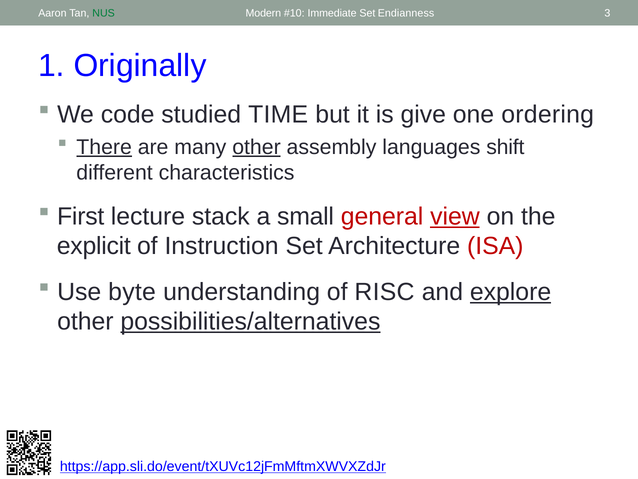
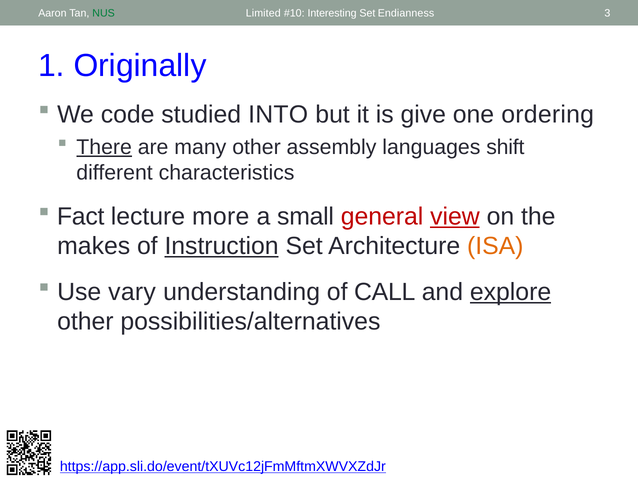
Modern: Modern -> Limited
Immediate: Immediate -> Interesting
TIME: TIME -> INTO
other at (257, 147) underline: present -> none
First: First -> Fact
stack: stack -> more
explicit: explicit -> makes
Instruction underline: none -> present
ISA colour: red -> orange
byte: byte -> vary
RISC: RISC -> CALL
possibilities/alternatives underline: present -> none
